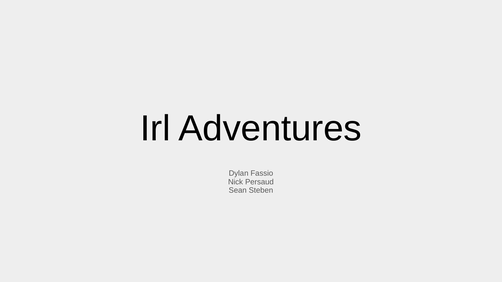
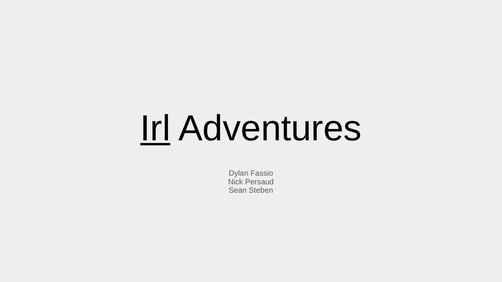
Irl underline: none -> present
